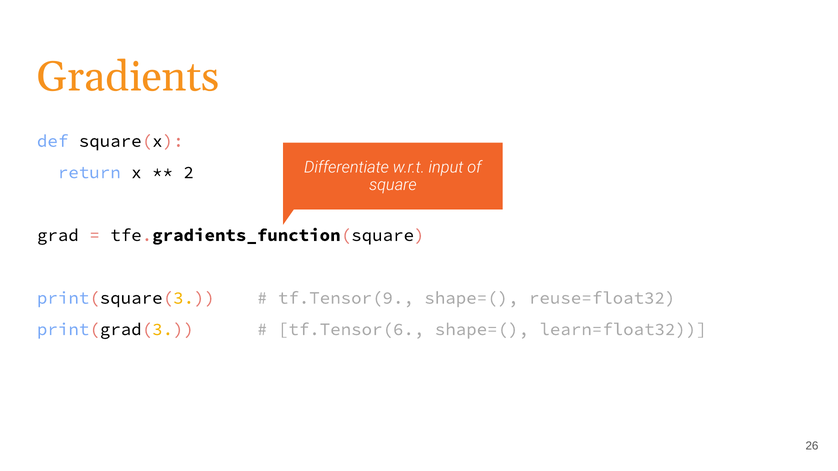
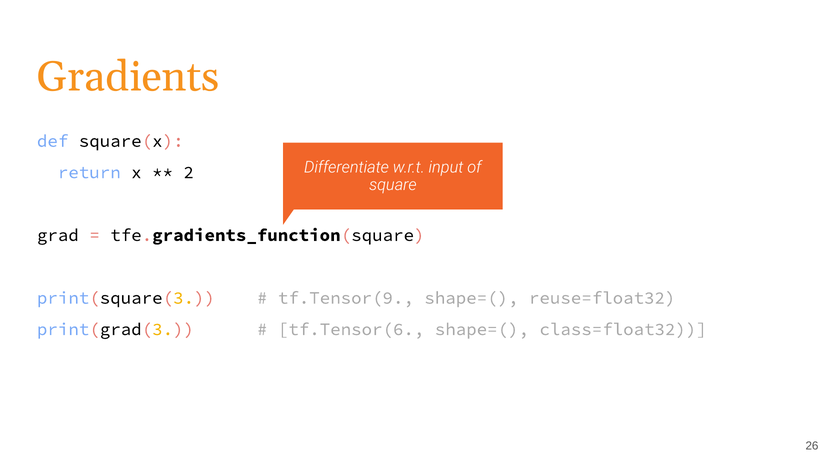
learn=float32: learn=float32 -> class=float32
